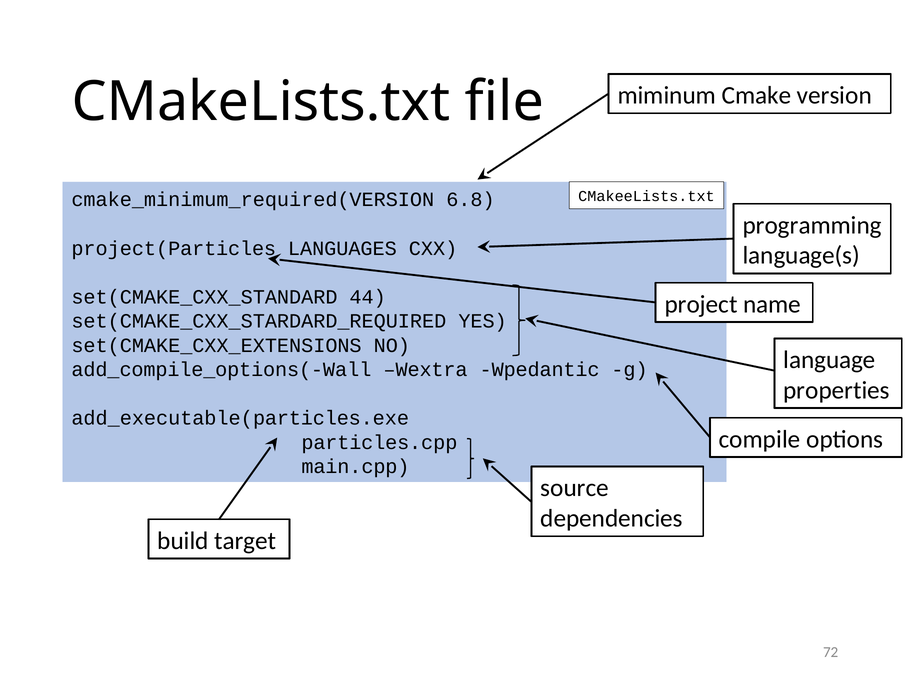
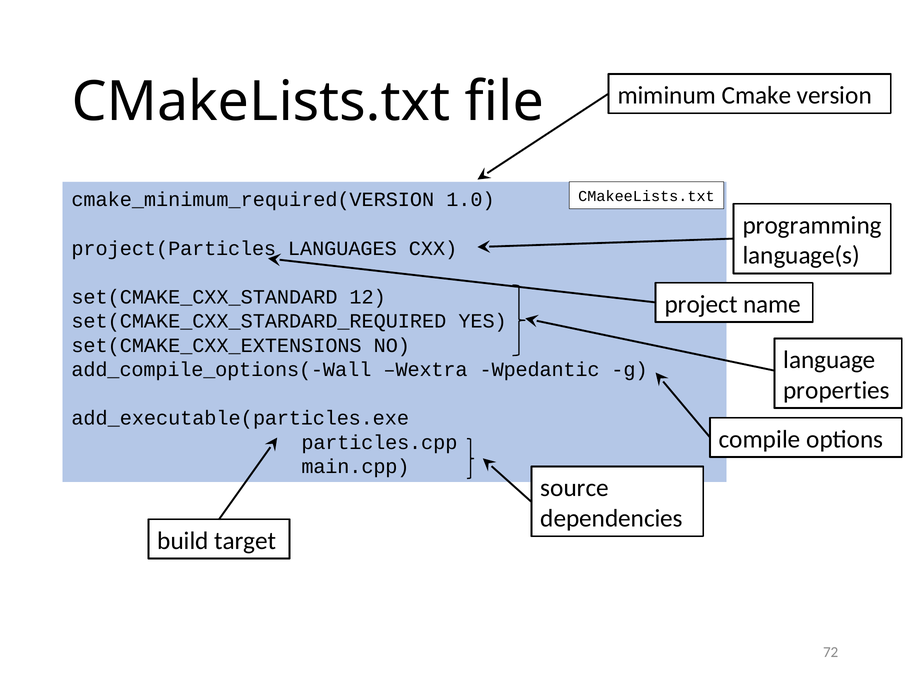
6.8: 6.8 -> 1.0
44: 44 -> 12
